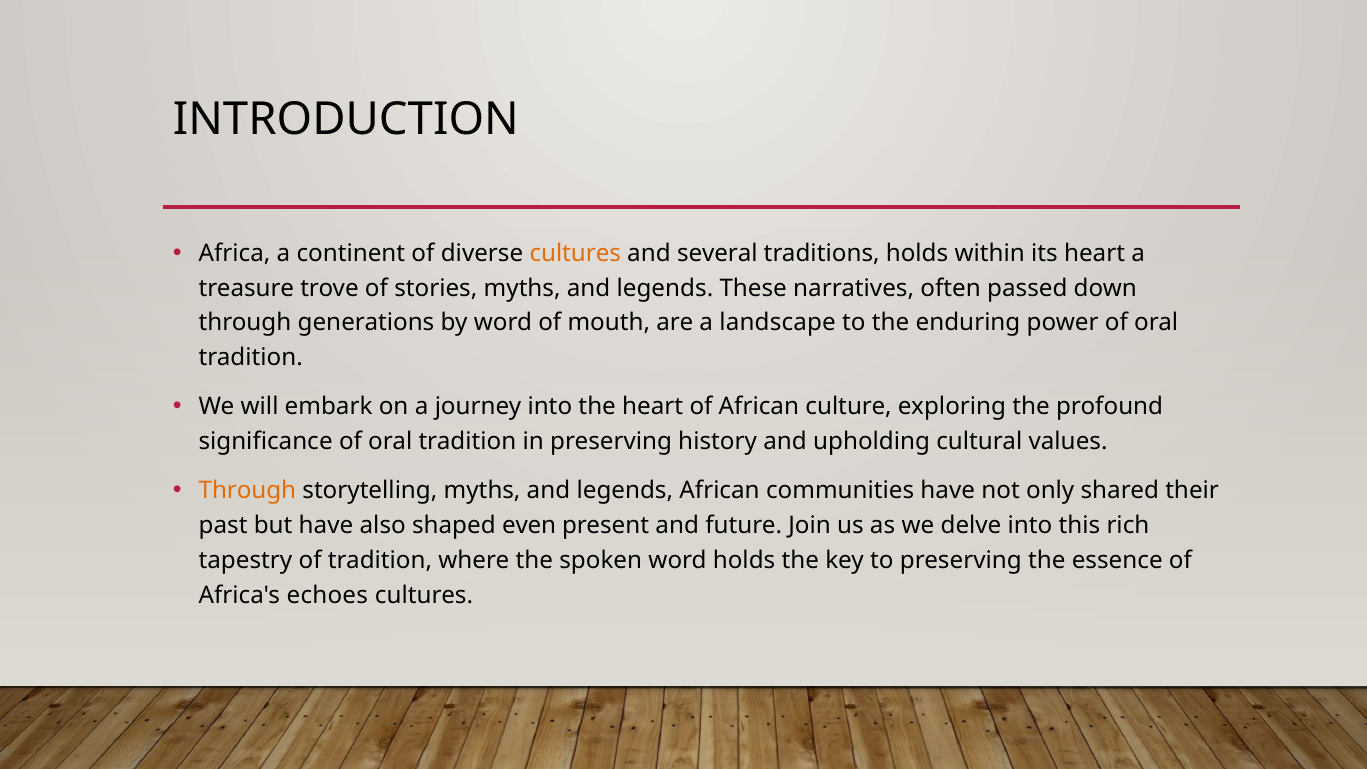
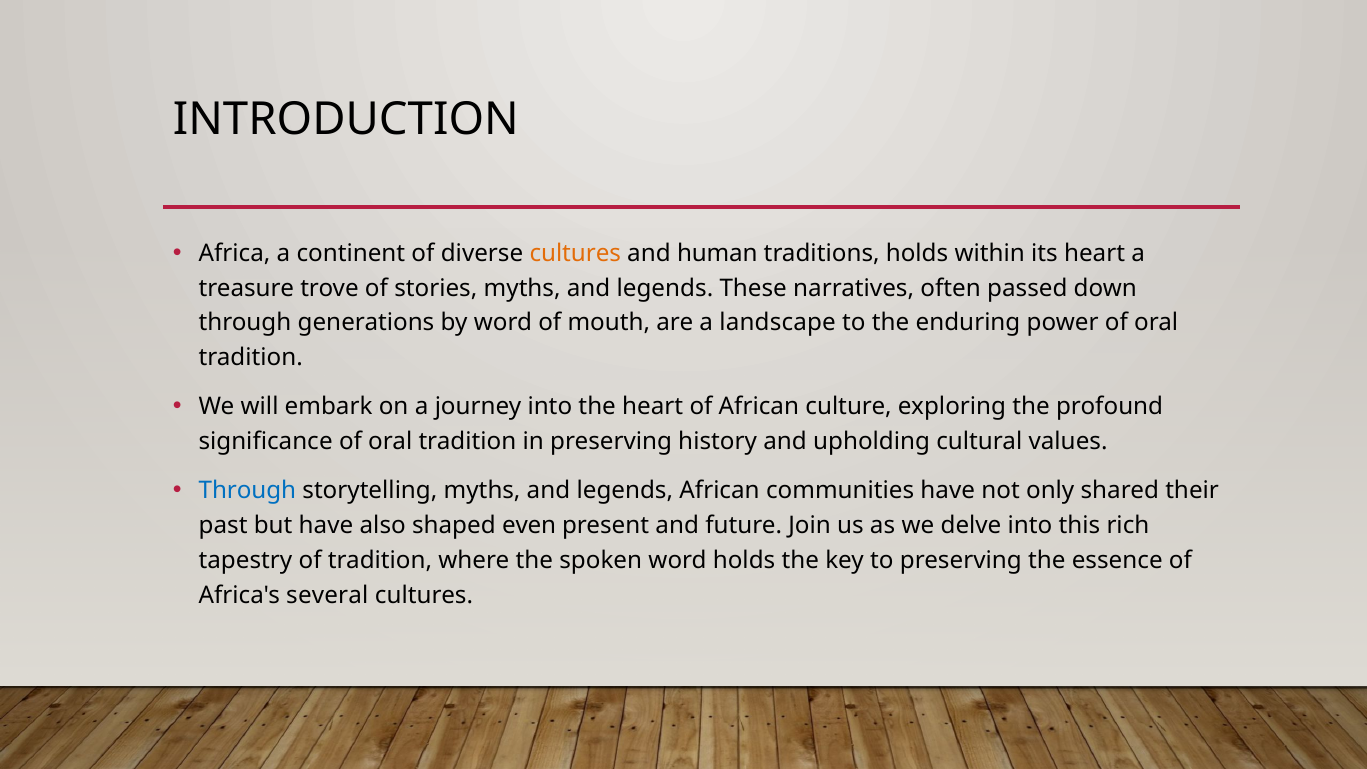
several: several -> human
Through at (247, 491) colour: orange -> blue
echoes: echoes -> several
